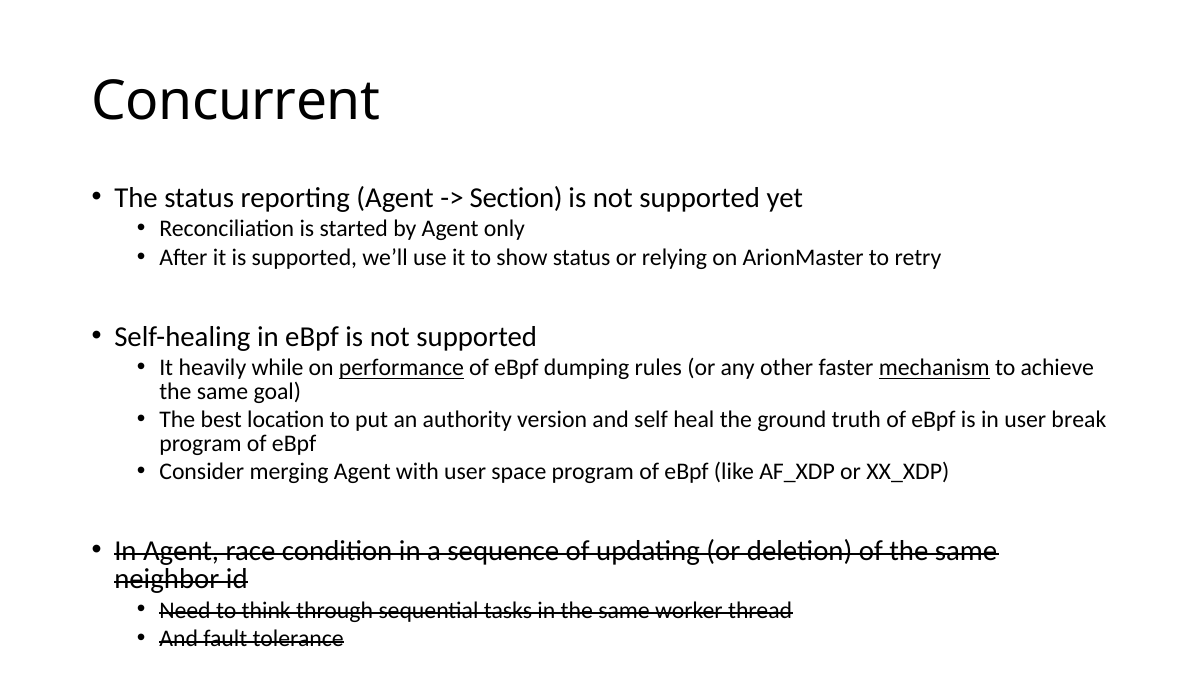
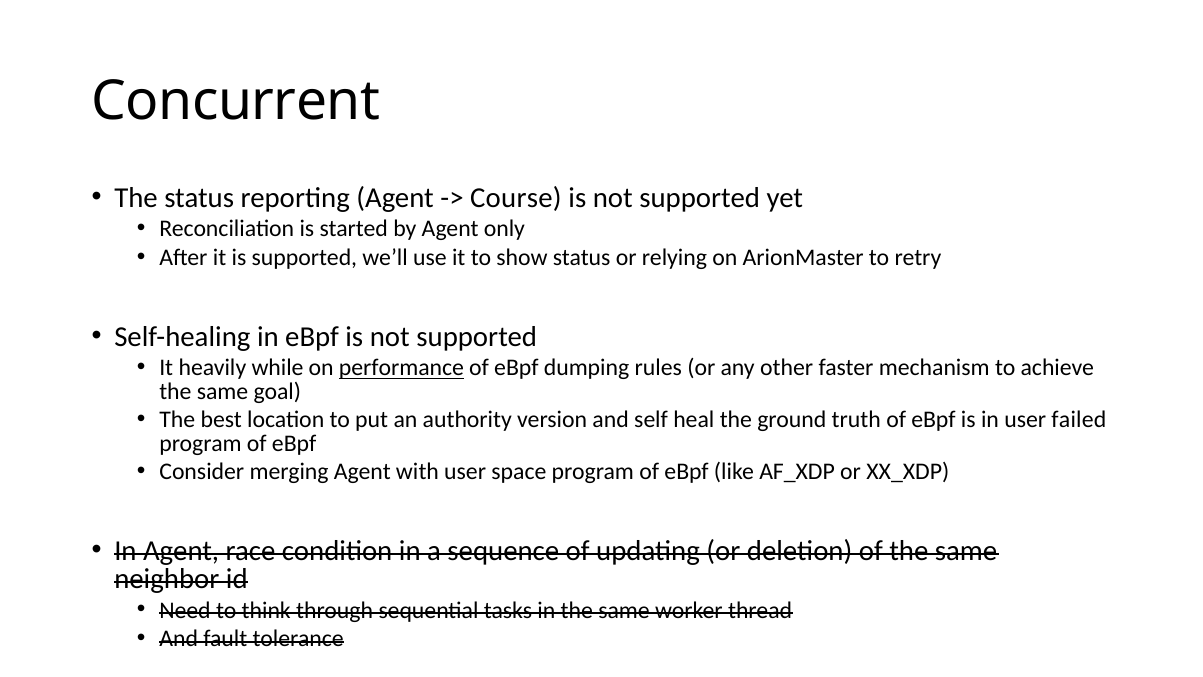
Section: Section -> Course
mechanism underline: present -> none
break: break -> failed
